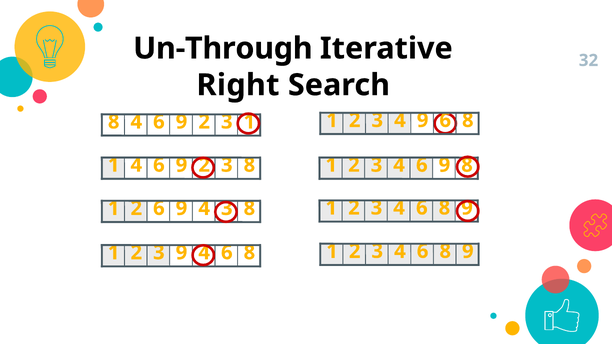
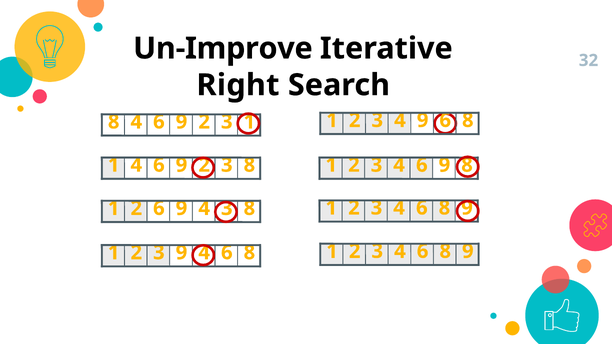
Un-Through: Un-Through -> Un-Improve
